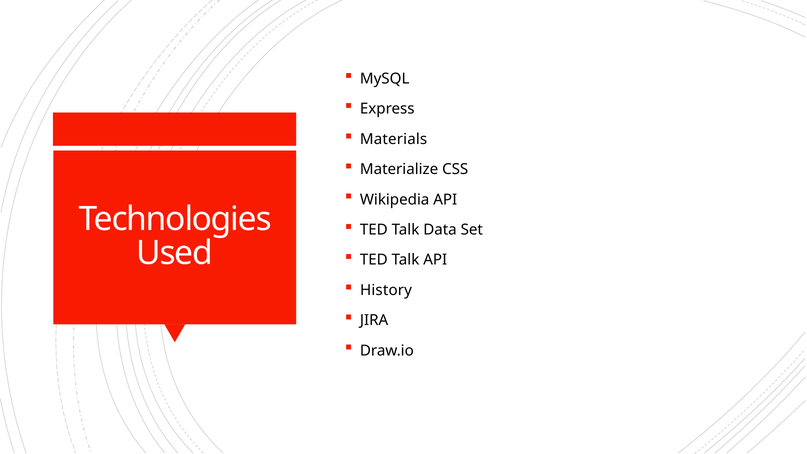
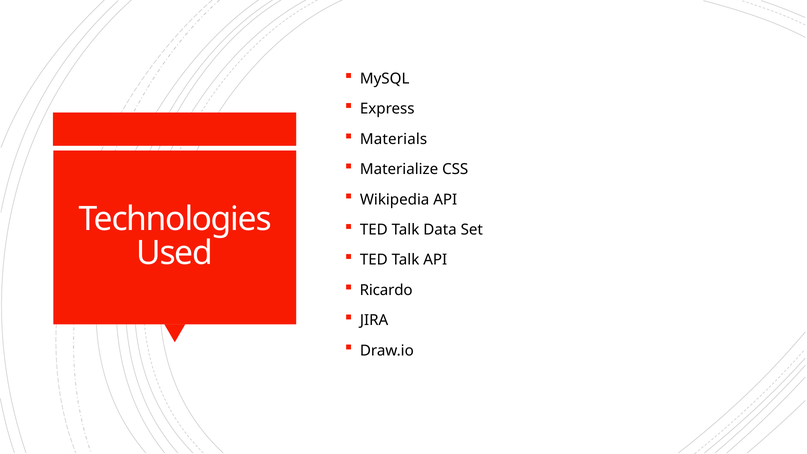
History: History -> Ricardo
